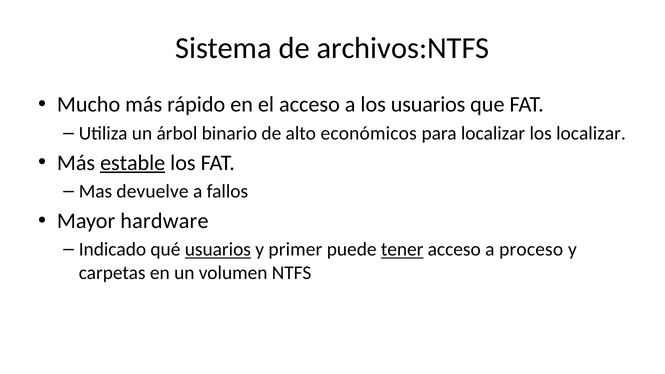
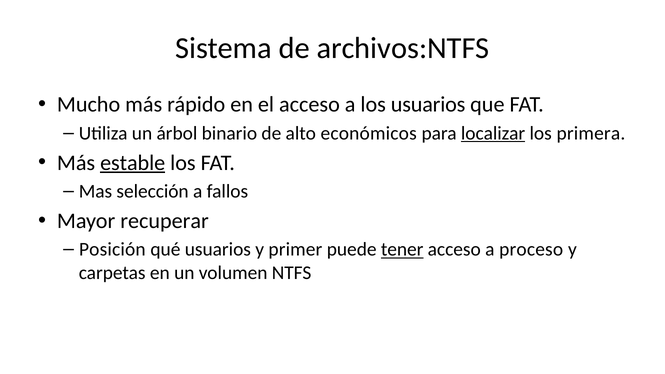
localizar at (493, 133) underline: none -> present
los localizar: localizar -> primera
devuelve: devuelve -> selección
hardware: hardware -> recuperar
Indicado: Indicado -> Posición
usuarios at (218, 250) underline: present -> none
